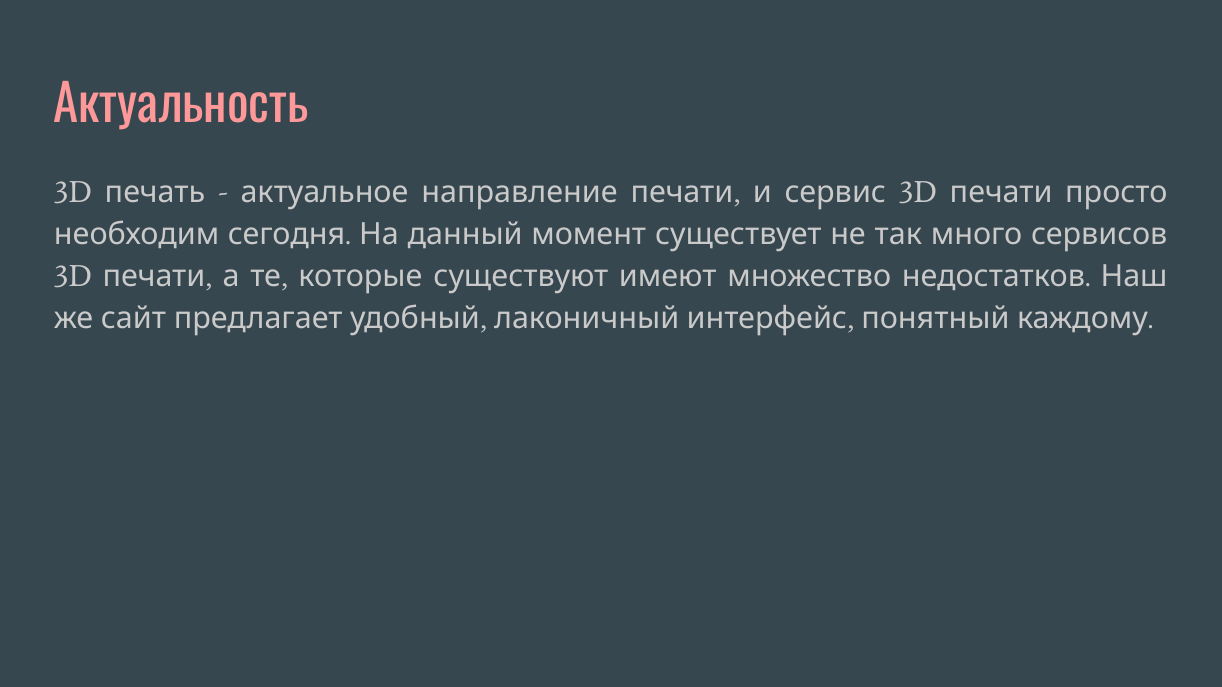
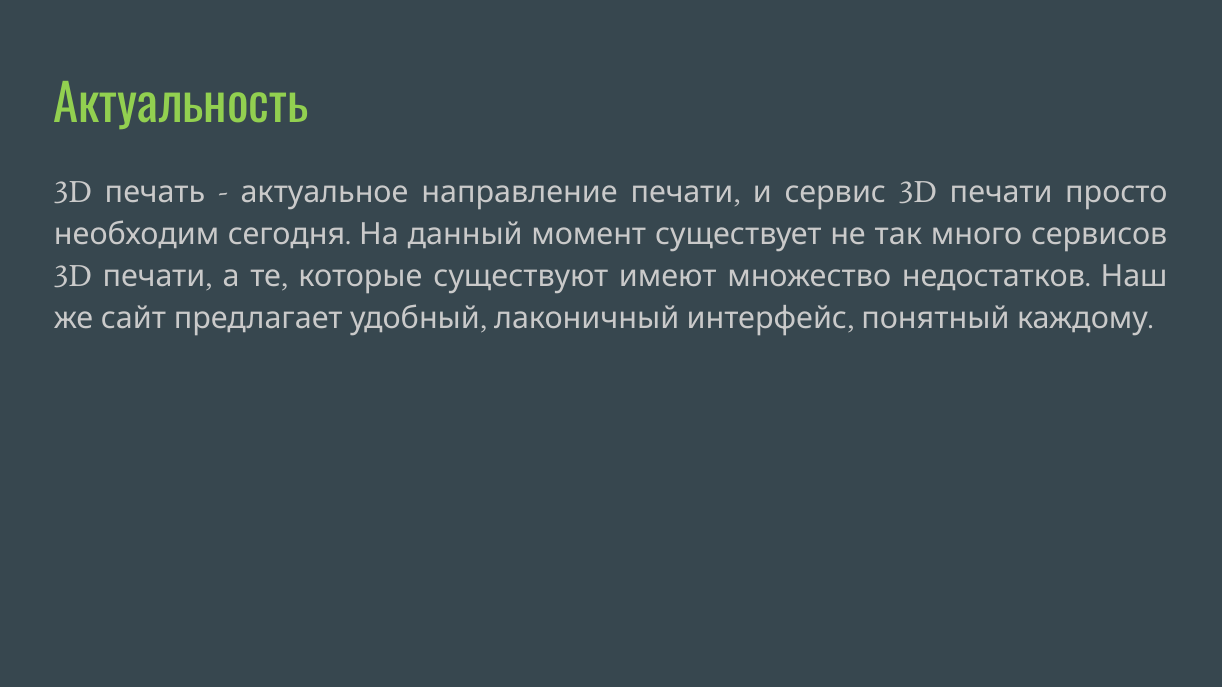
Актуальность colour: pink -> light green
